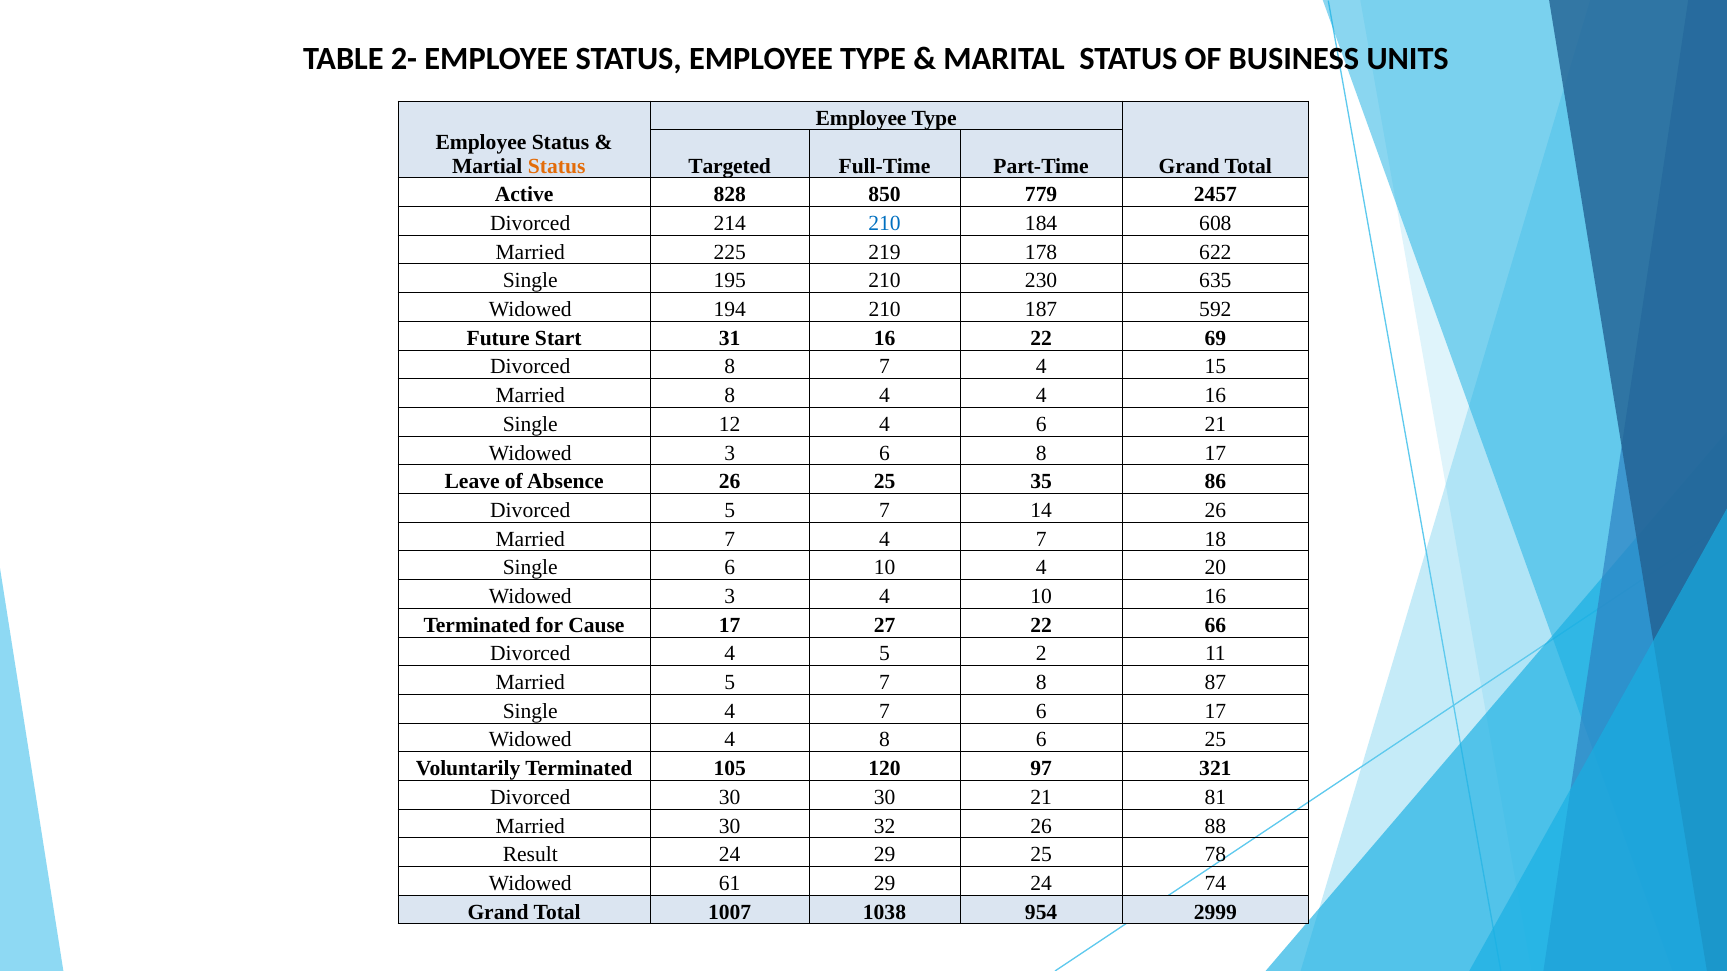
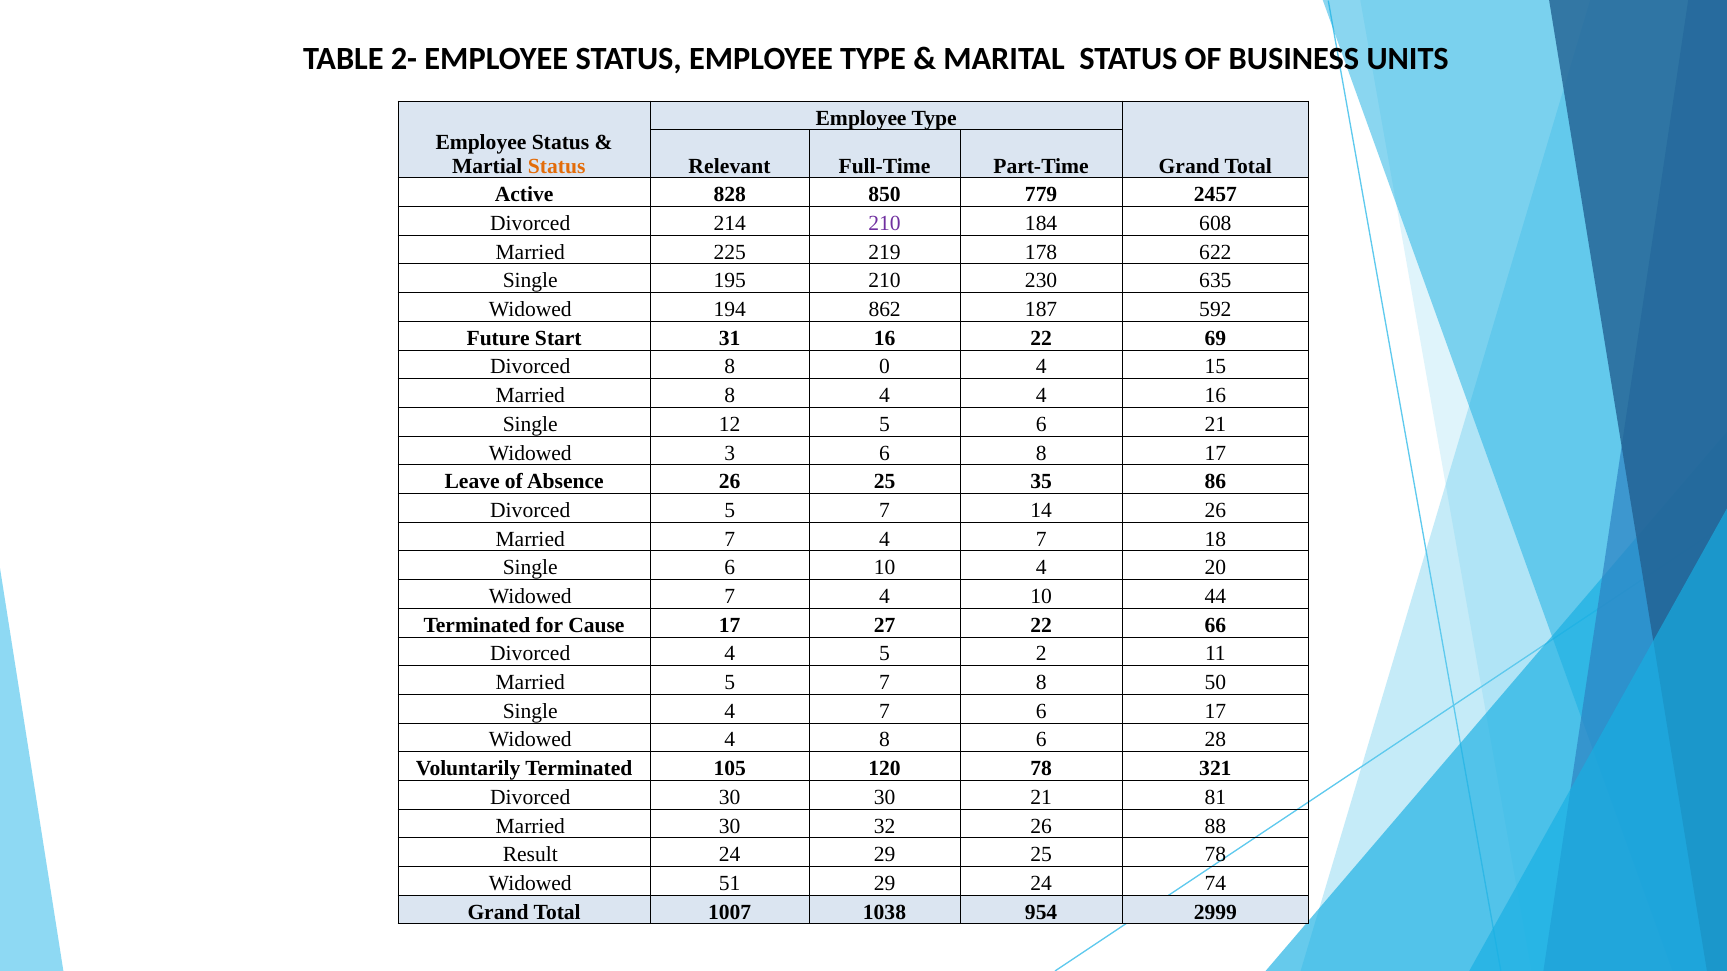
Targeted: Targeted -> Relevant
210 at (885, 223) colour: blue -> purple
194 210: 210 -> 862
8 7: 7 -> 0
12 4: 4 -> 5
3 at (730, 597): 3 -> 7
10 16: 16 -> 44
87: 87 -> 50
6 25: 25 -> 28
120 97: 97 -> 78
61: 61 -> 51
